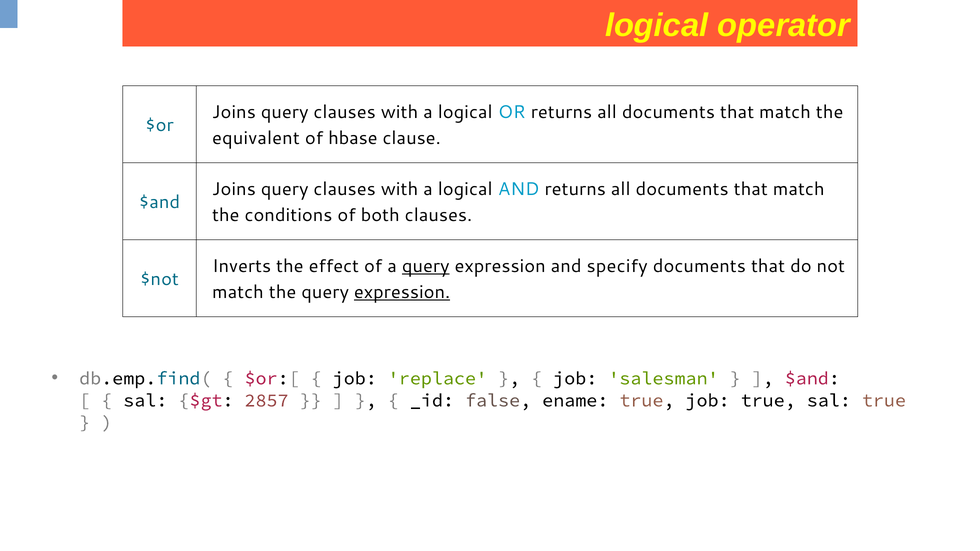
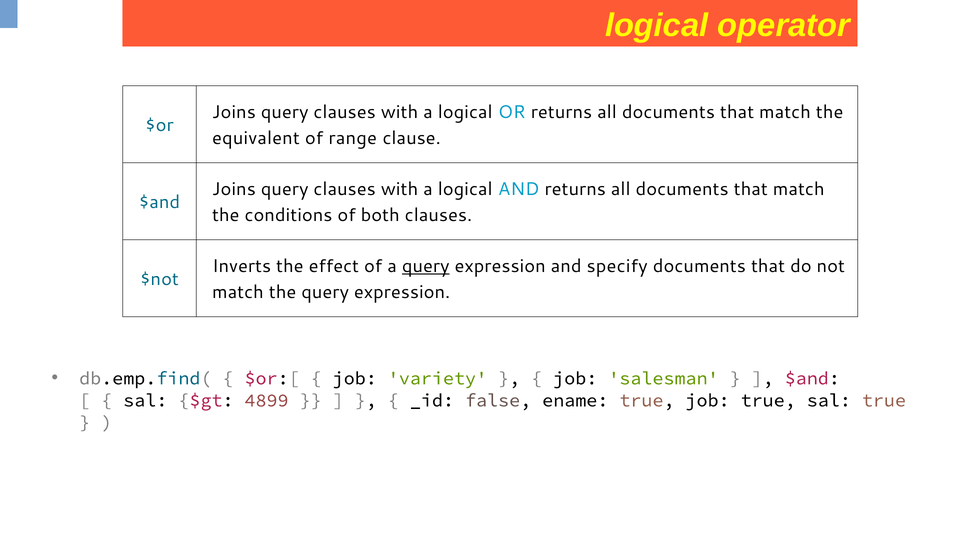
hbase: hbase -> range
expression at (402, 292) underline: present -> none
replace: replace -> variety
2857: 2857 -> 4899
